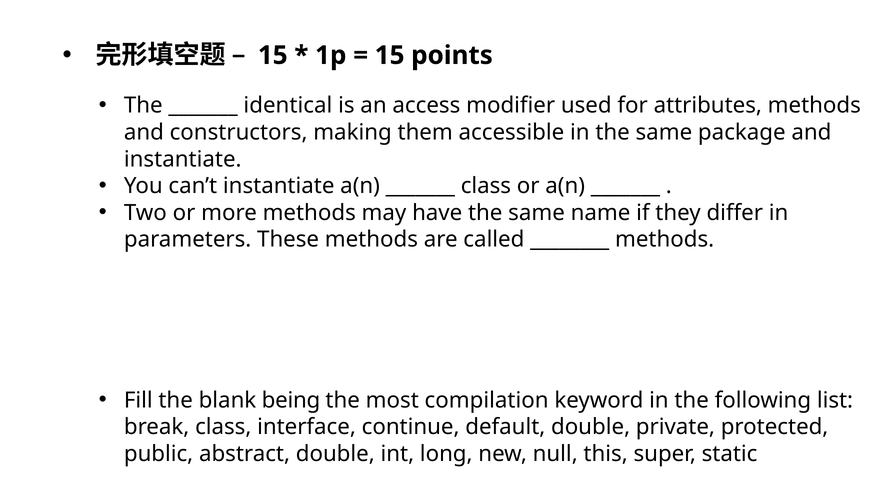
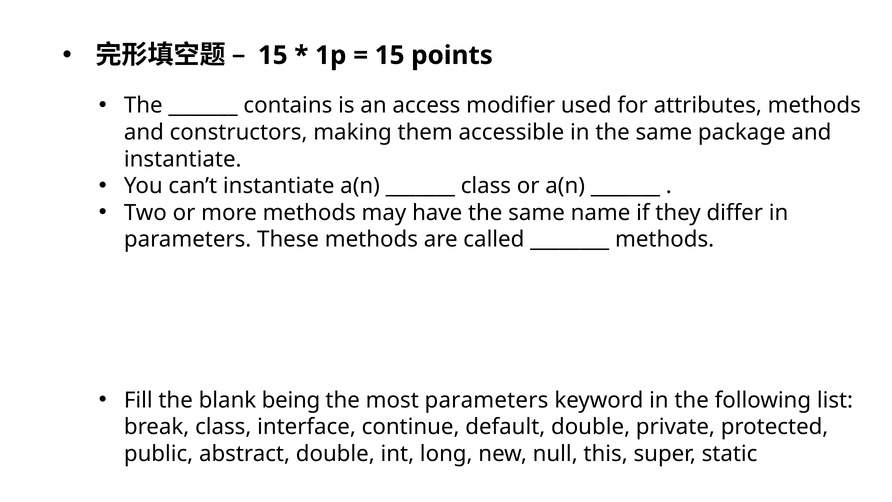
identical: identical -> contains
most compilation: compilation -> parameters
